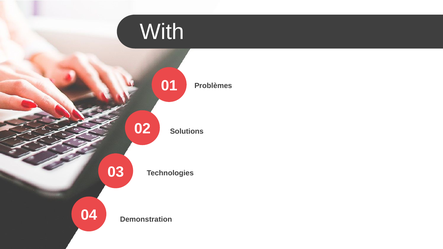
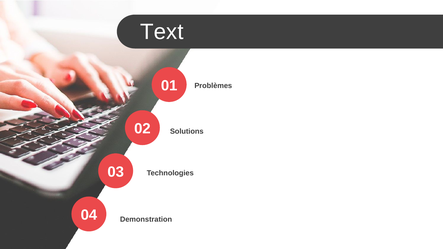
With: With -> Text
